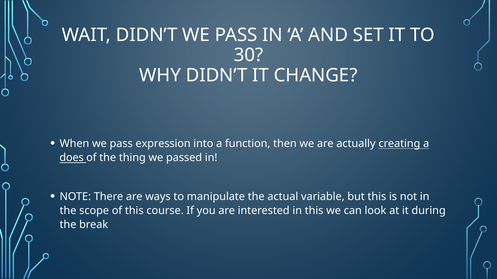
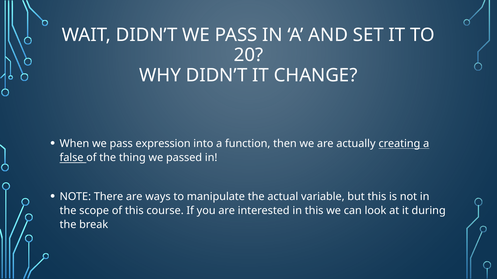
30: 30 -> 20
does: does -> false
